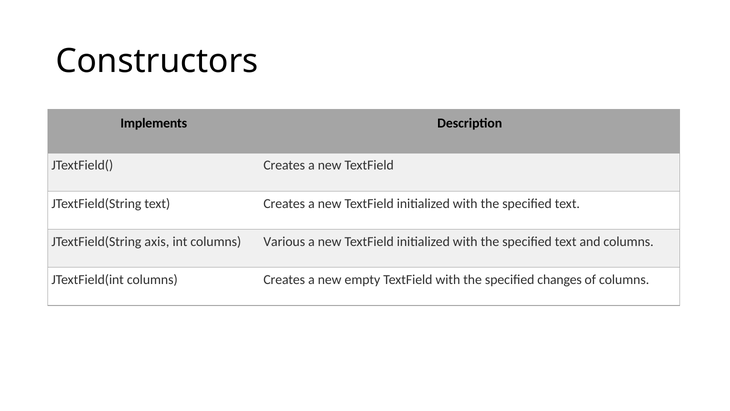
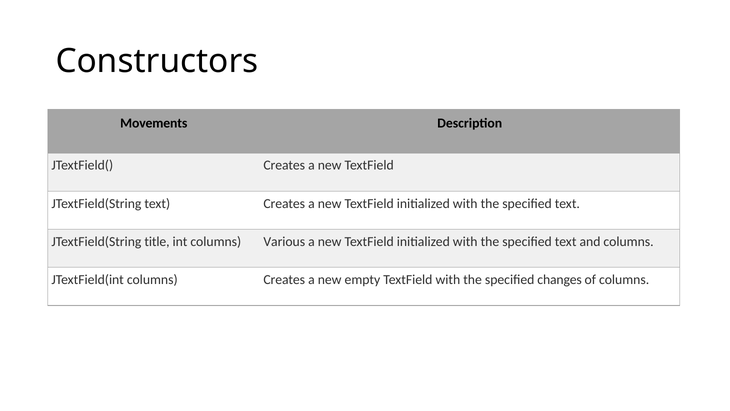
Implements: Implements -> Movements
axis: axis -> title
